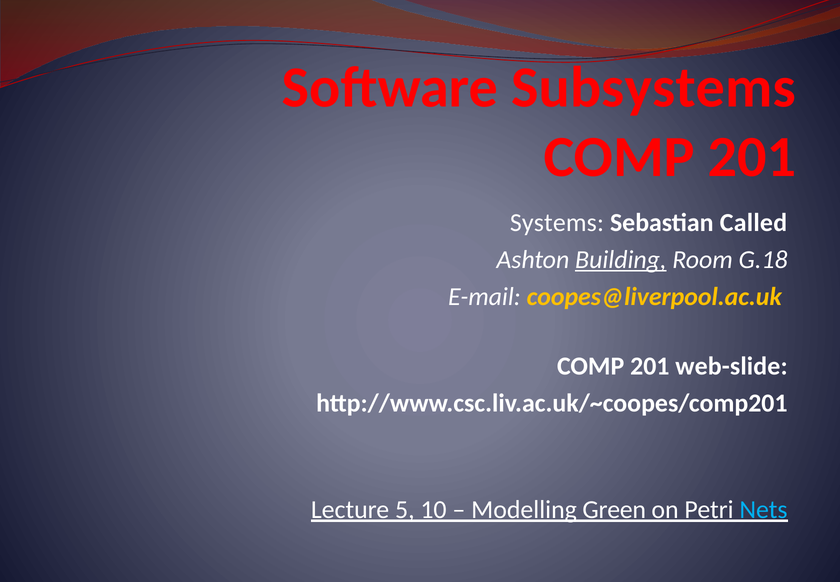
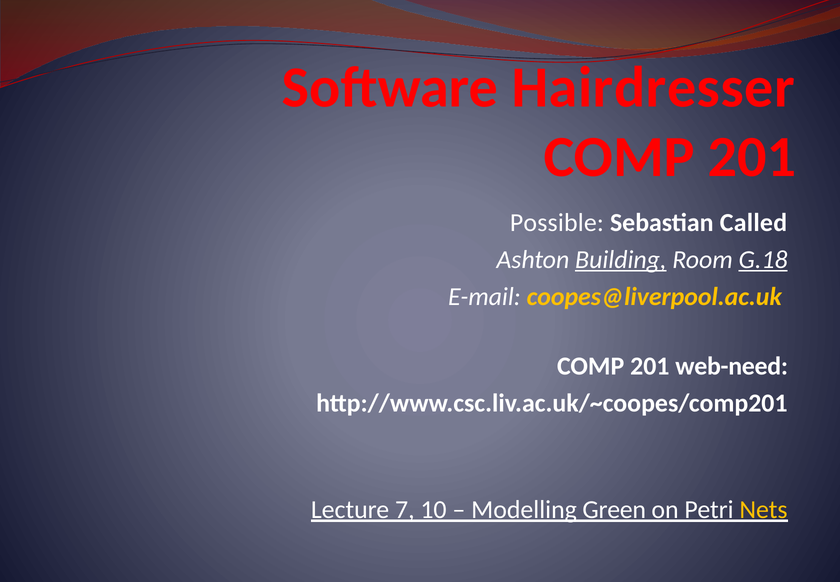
Subsystems: Subsystems -> Hairdresser
Systems: Systems -> Possible
G.18 underline: none -> present
web-slide: web-slide -> web-need
5: 5 -> 7
Nets colour: light blue -> yellow
